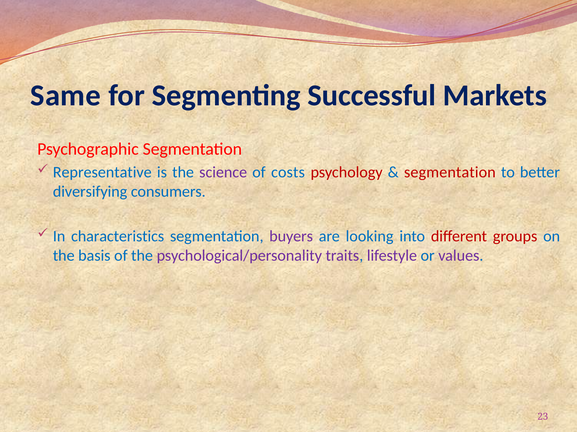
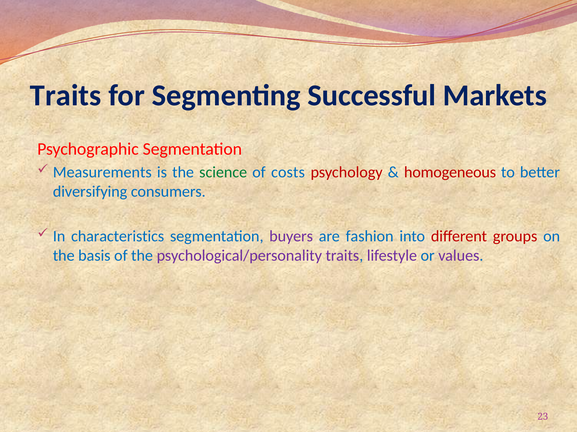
Same at (66, 96): Same -> Traits
Representative: Representative -> Measurements
science colour: purple -> green
segmentation at (450, 173): segmentation -> homogeneous
looking: looking -> fashion
